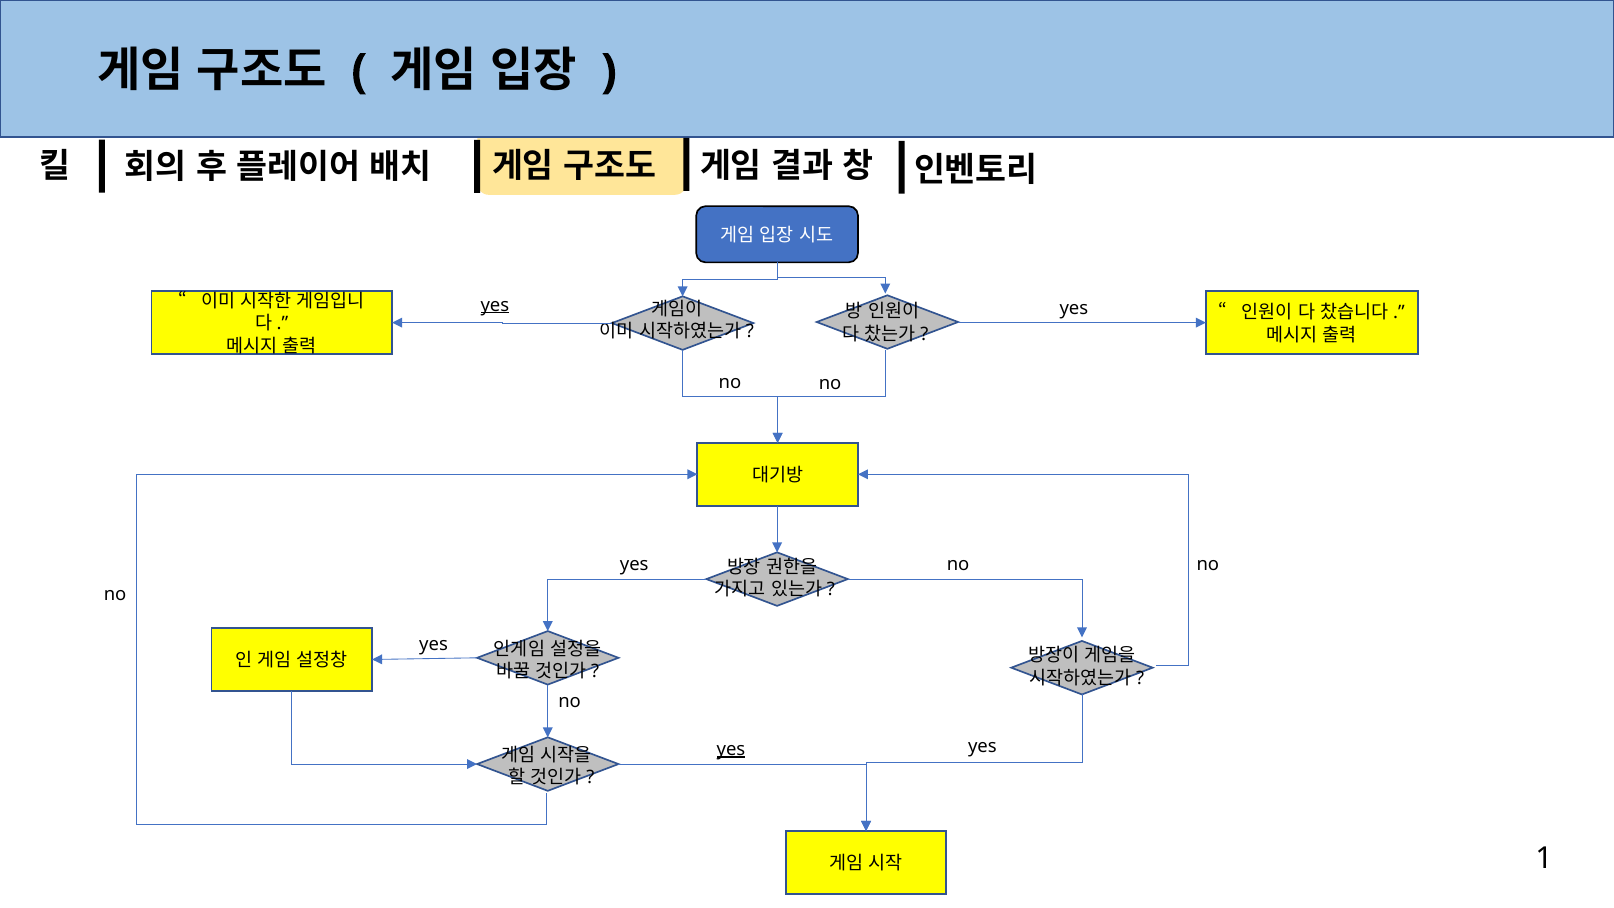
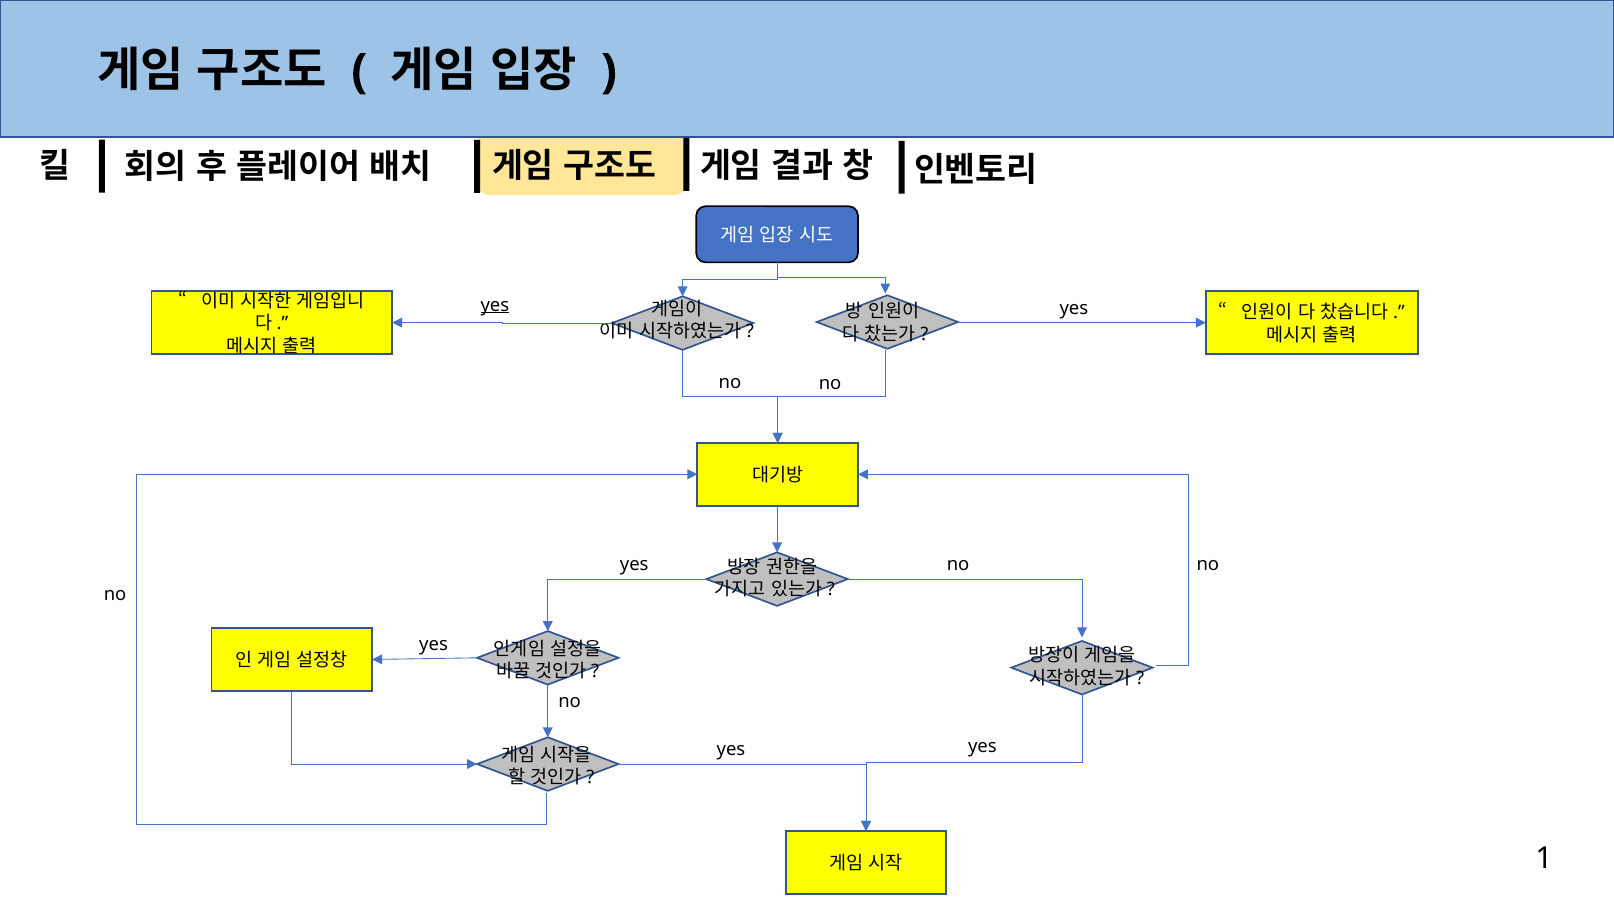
yes at (731, 749) underline: present -> none
